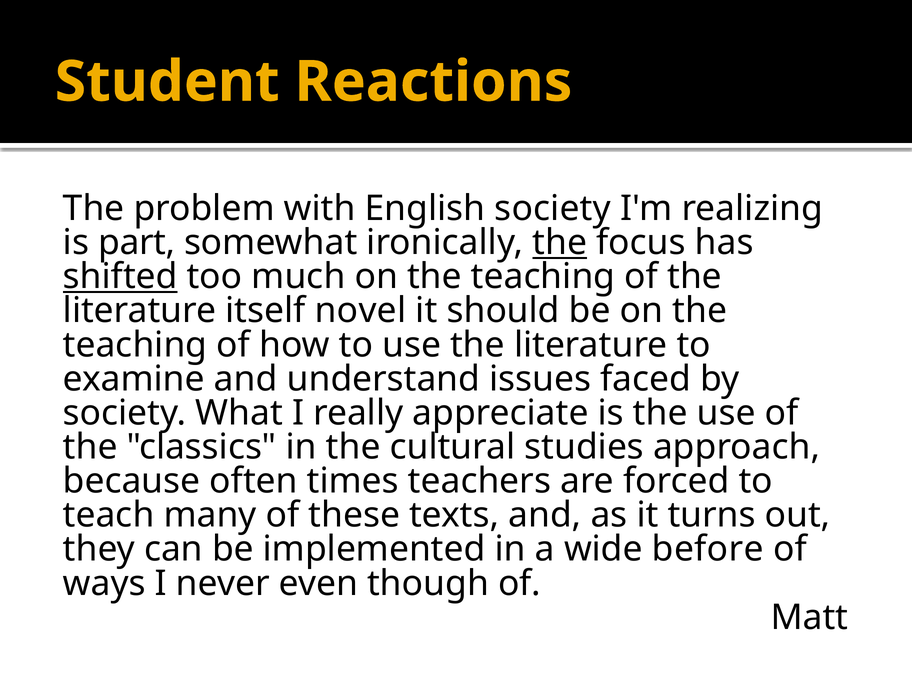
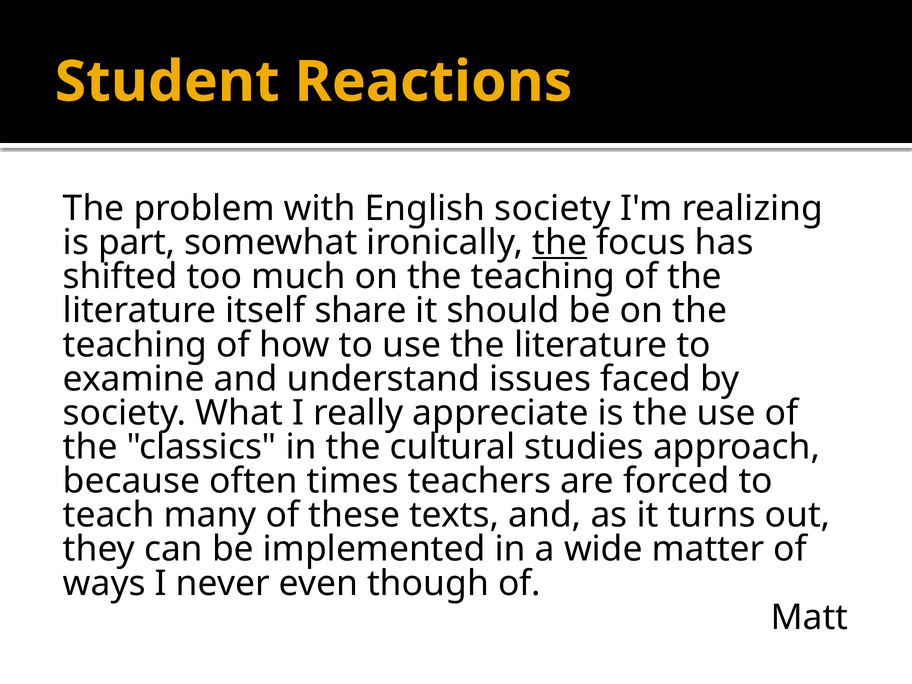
shifted underline: present -> none
novel: novel -> share
before: before -> matter
